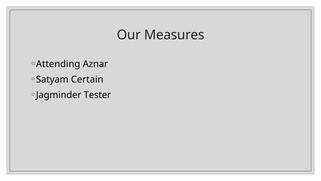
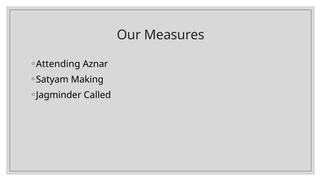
Certain: Certain -> Making
Tester: Tester -> Called
